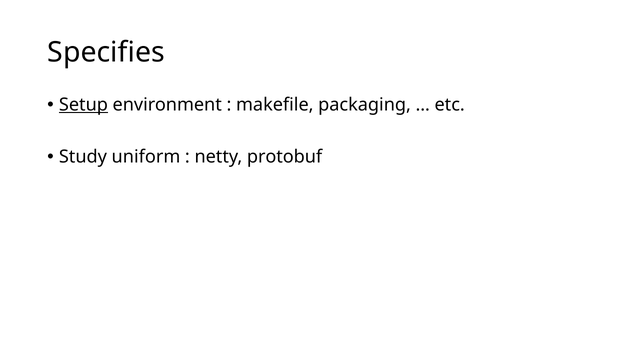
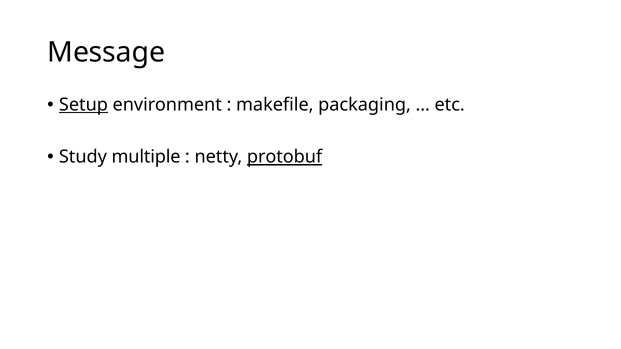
Specifies: Specifies -> Message
uniform: uniform -> multiple
protobuf underline: none -> present
